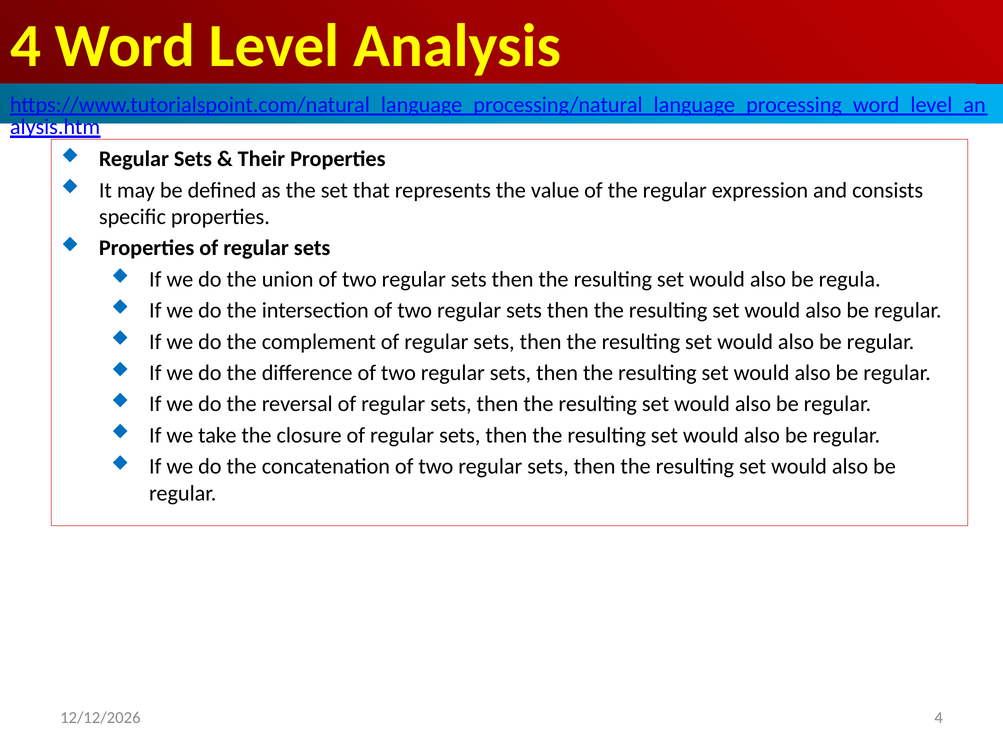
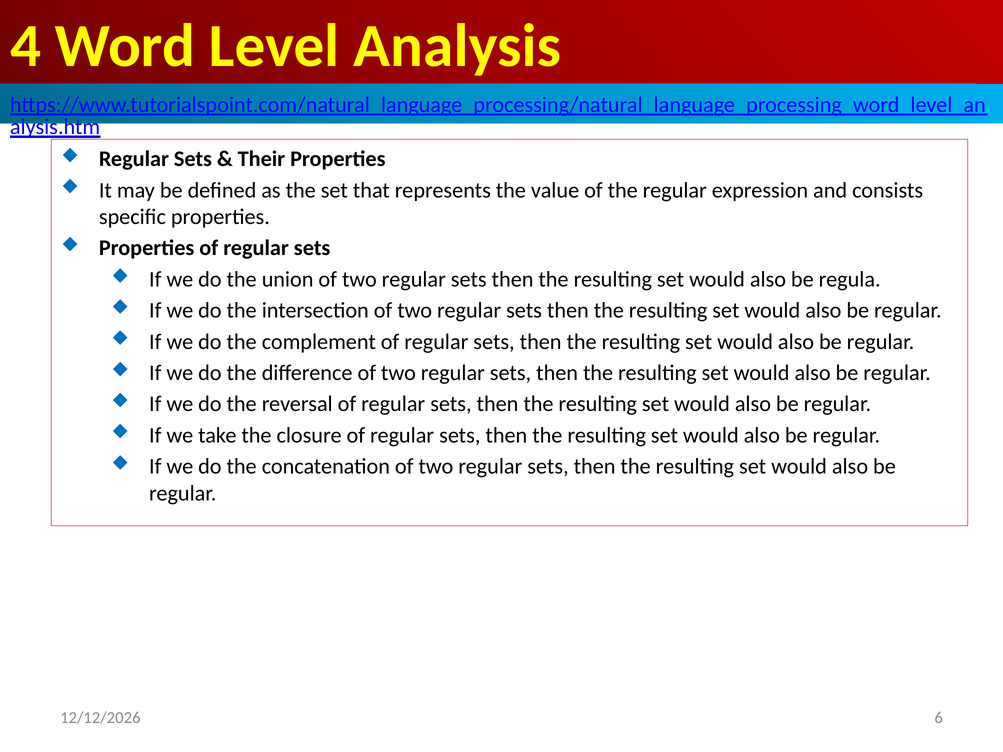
4 at (939, 718): 4 -> 6
